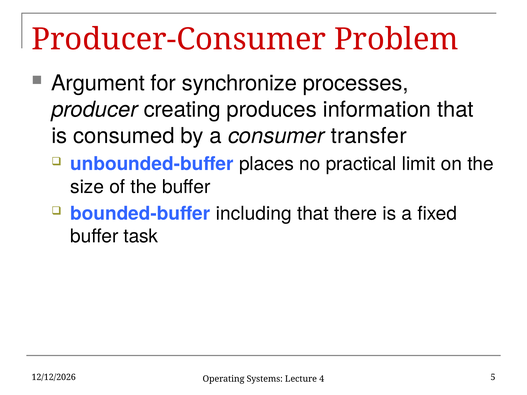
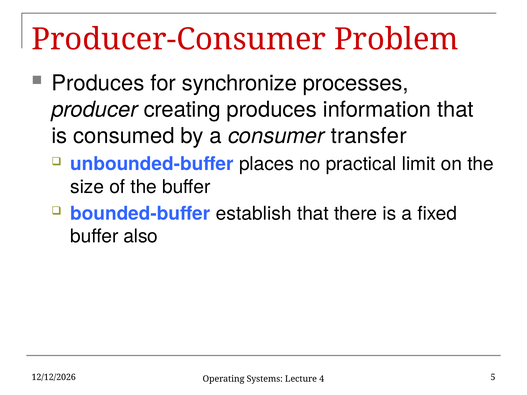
Argument at (98, 83): Argument -> Produces
including: including -> establish
task: task -> also
